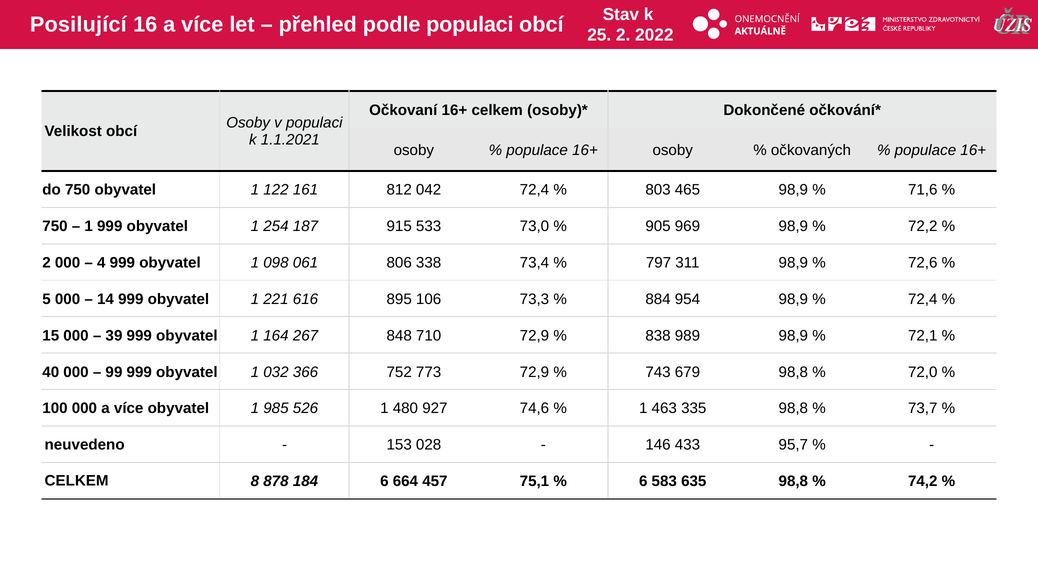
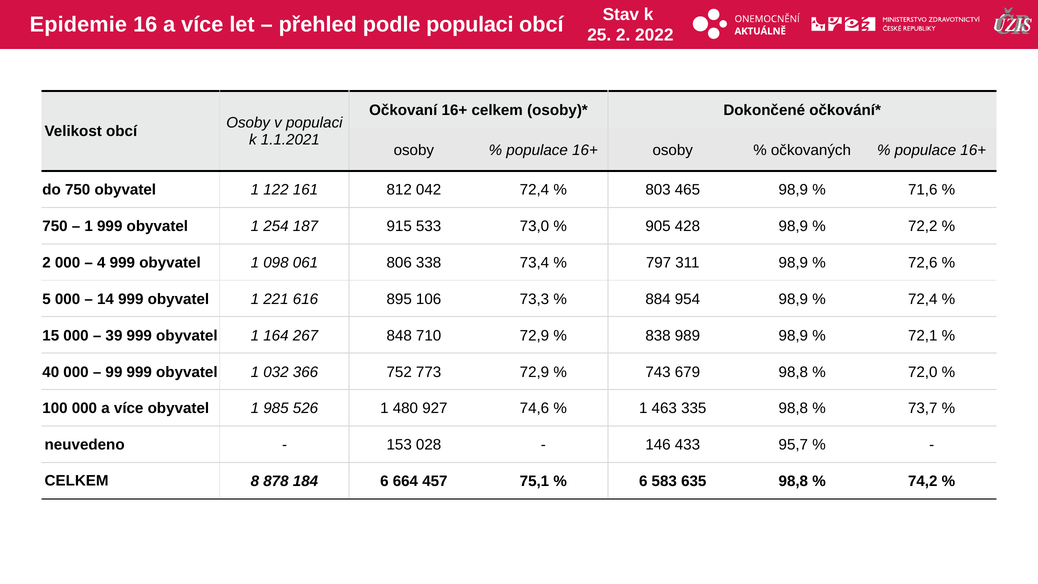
Posilující: Posilující -> Epidemie
969: 969 -> 428
